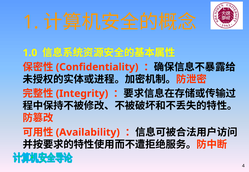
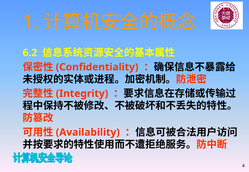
1.0: 1.0 -> 6.2
